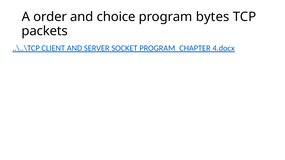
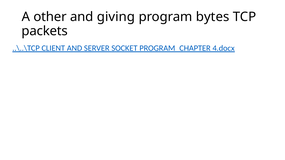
order: order -> other
choice: choice -> giving
